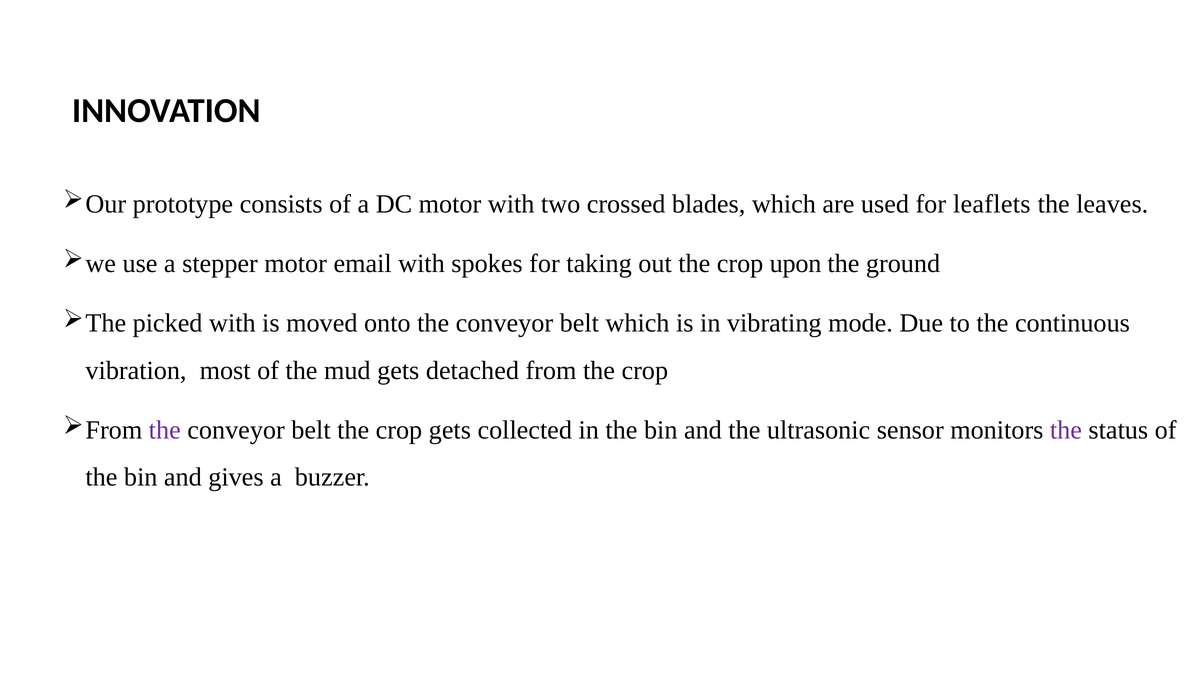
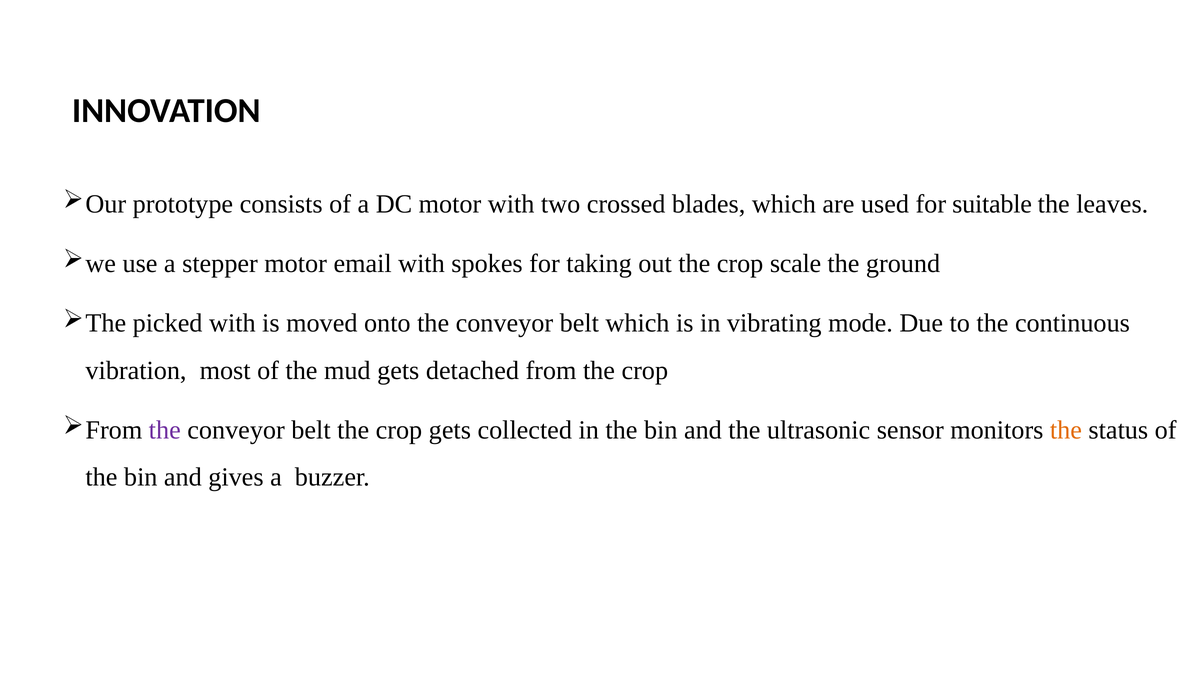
leaflets: leaflets -> suitable
upon: upon -> scale
the at (1066, 430) colour: purple -> orange
